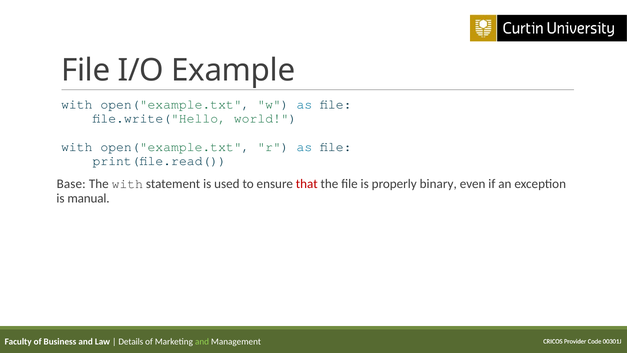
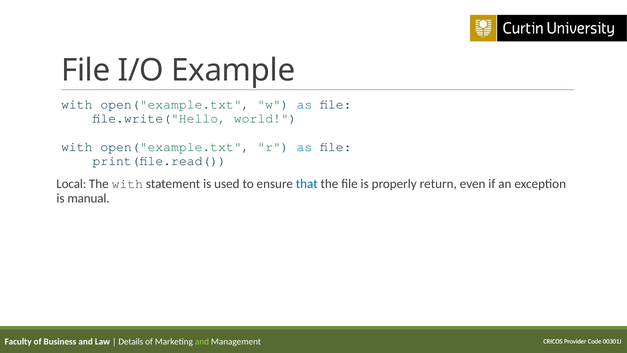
Base: Base -> Local
that colour: red -> blue
binary: binary -> return
